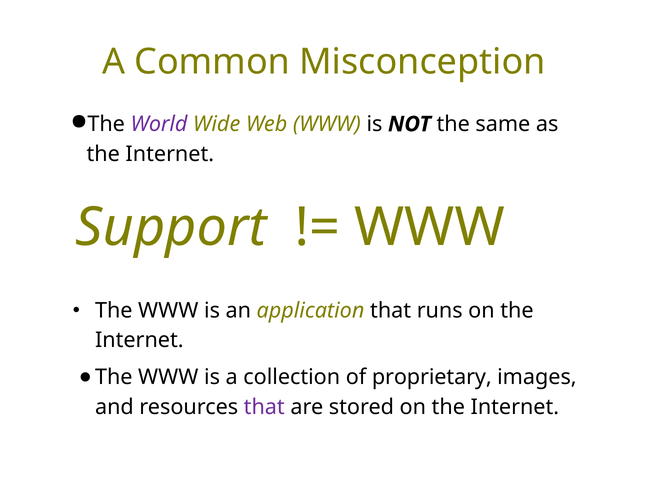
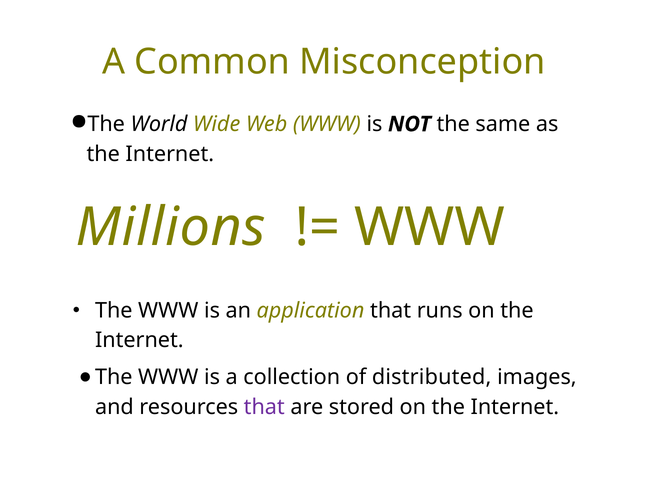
World colour: purple -> black
Support: Support -> Millions
proprietary: proprietary -> distributed
